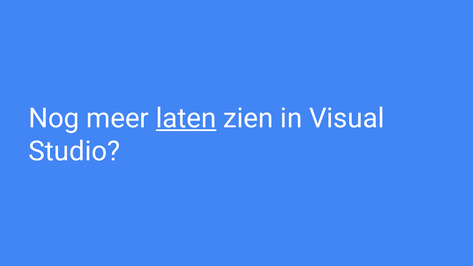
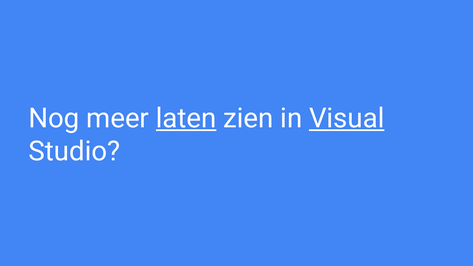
Visual underline: none -> present
